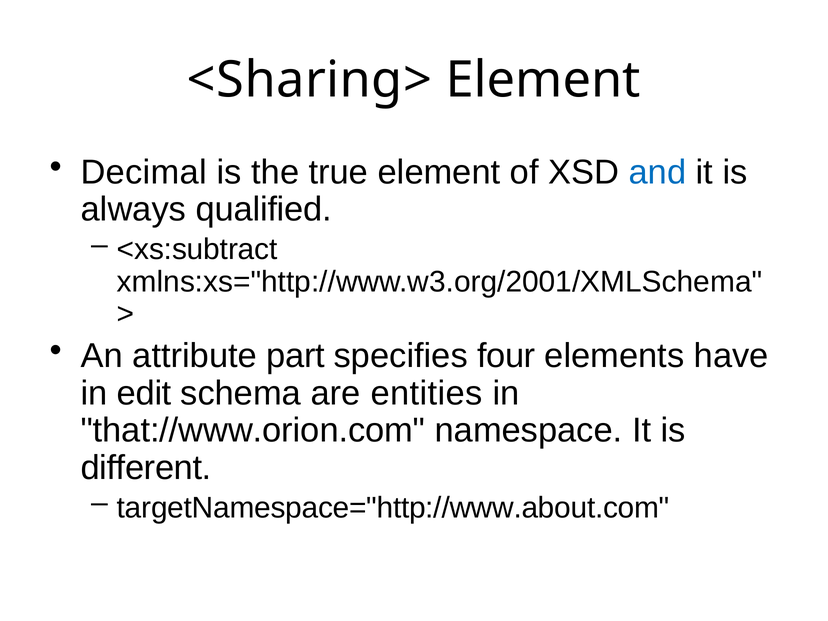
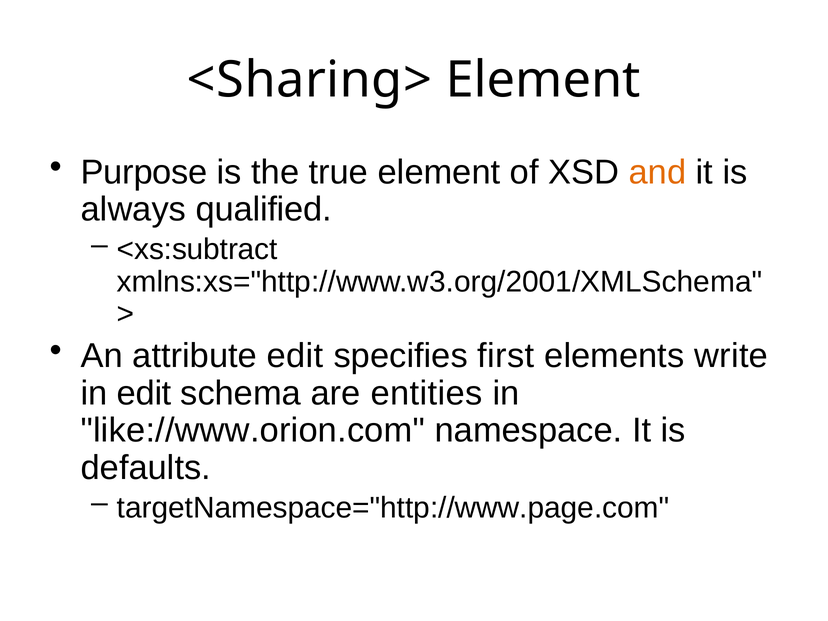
Decimal: Decimal -> Purpose
and colour: blue -> orange
attribute part: part -> edit
four: four -> first
have: have -> write
that://www.orion.com: that://www.orion.com -> like://www.orion.com
different: different -> defaults
targetNamespace="http://www.about.com: targetNamespace="http://www.about.com -> targetNamespace="http://www.page.com
